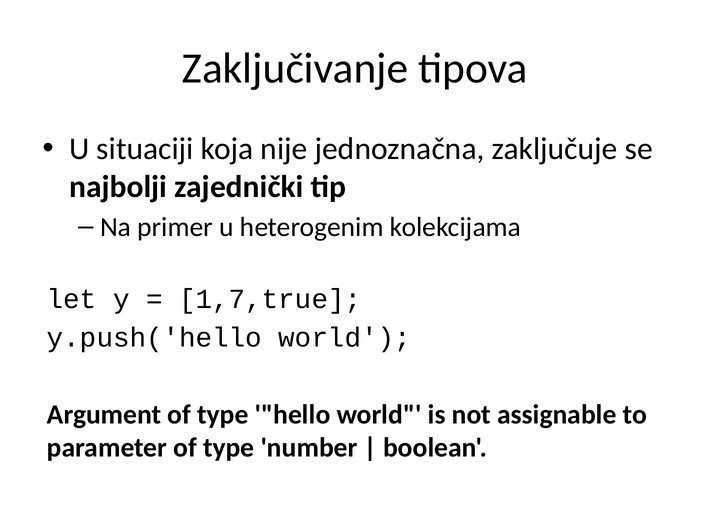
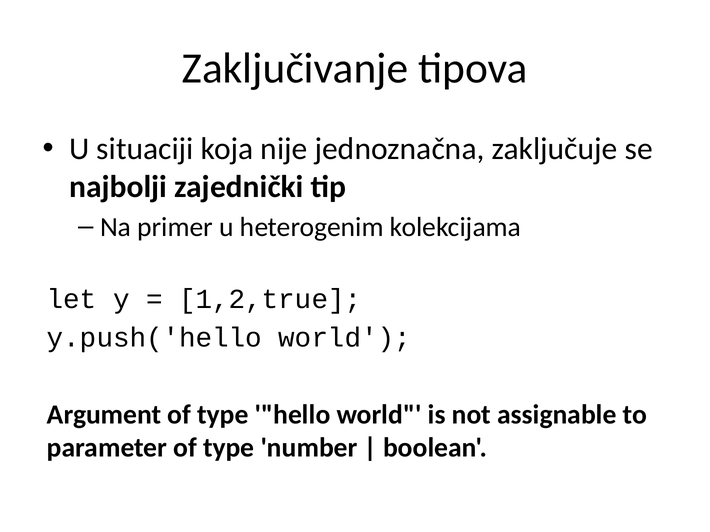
1,7,true: 1,7,true -> 1,2,true
